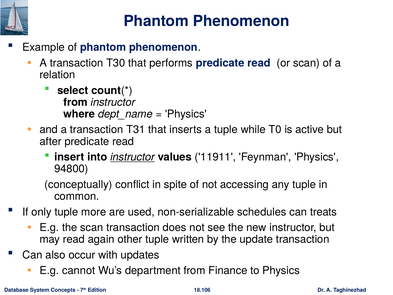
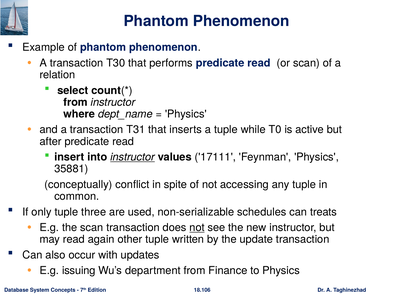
11911: 11911 -> 17111
94800: 94800 -> 35881
more: more -> three
not at (197, 227) underline: none -> present
cannot: cannot -> issuing
